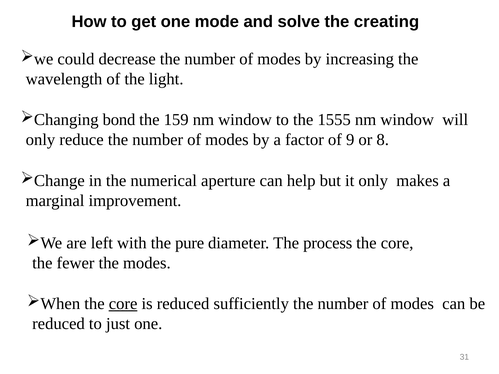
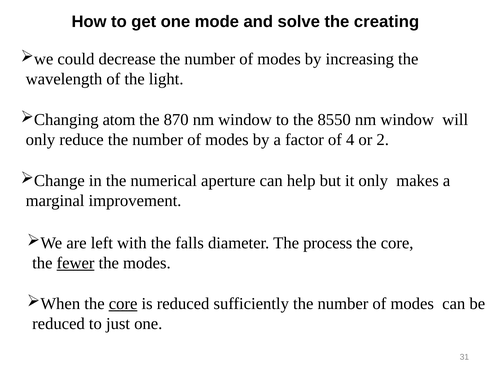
bond: bond -> atom
159: 159 -> 870
1555: 1555 -> 8550
9: 9 -> 4
8: 8 -> 2
pure: pure -> falls
fewer underline: none -> present
